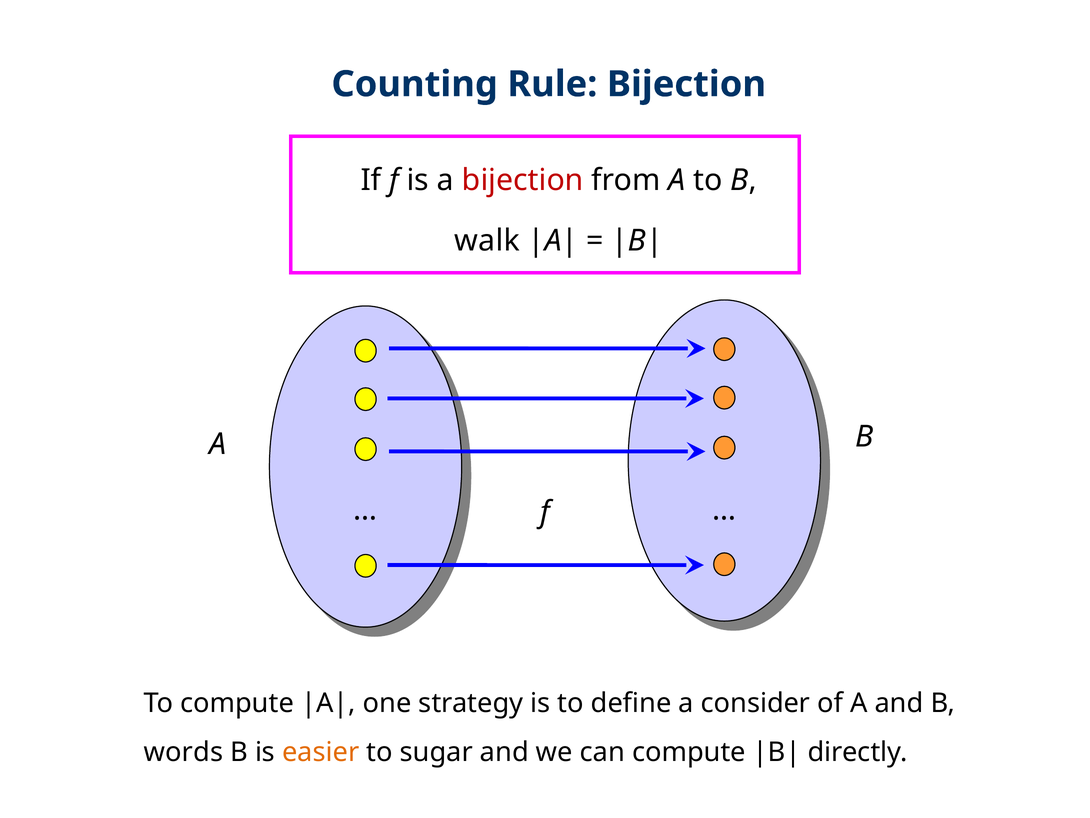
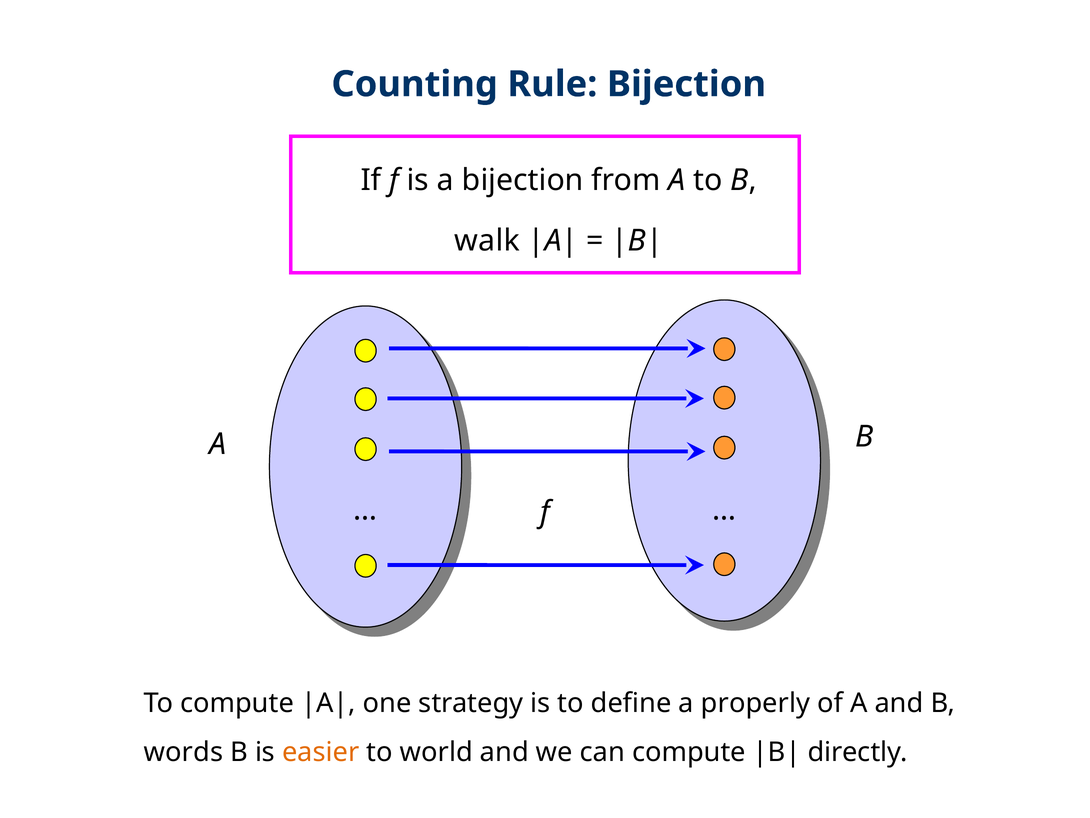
bijection at (523, 180) colour: red -> black
consider: consider -> properly
sugar: sugar -> world
